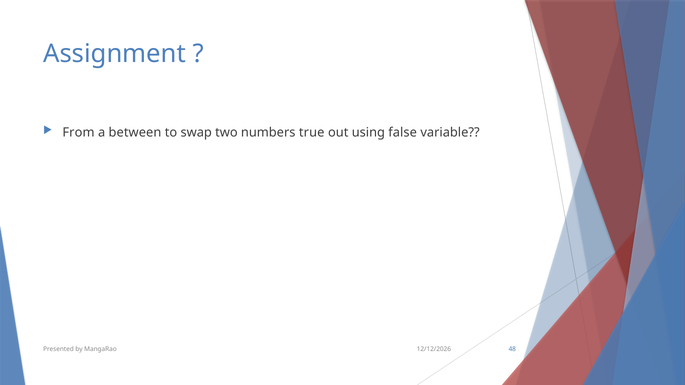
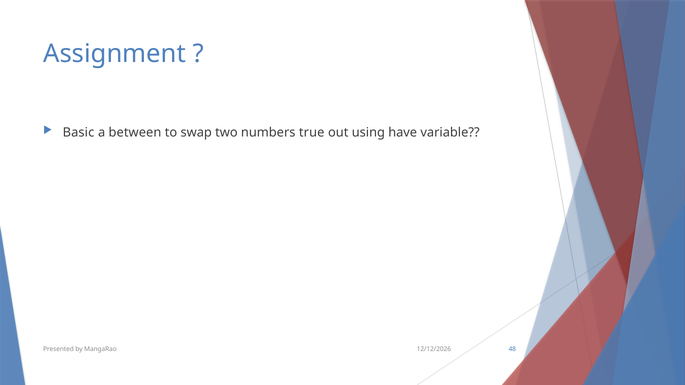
From: From -> Basic
false: false -> have
